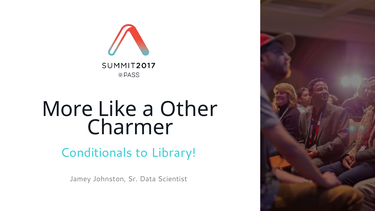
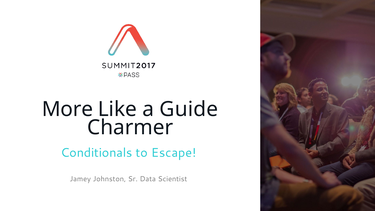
Other: Other -> Guide
Library: Library -> Escape
